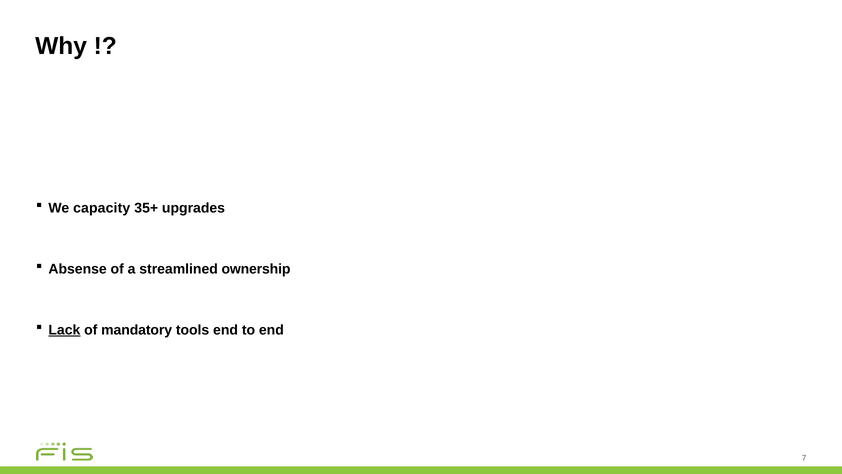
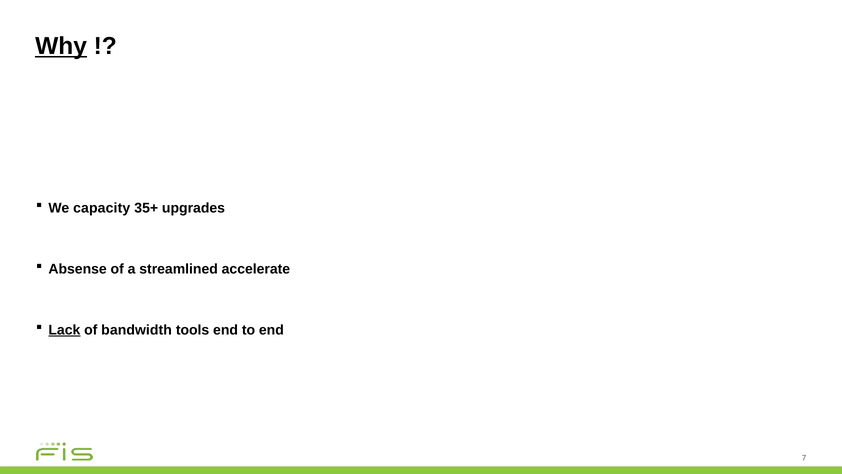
Why underline: none -> present
ownership: ownership -> accelerate
mandatory: mandatory -> bandwidth
